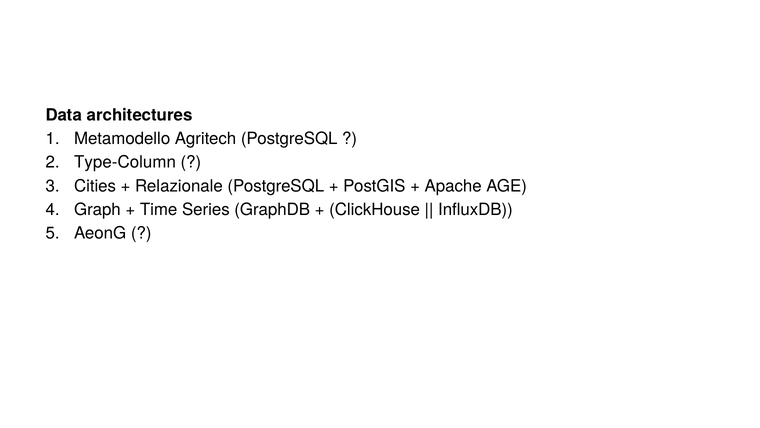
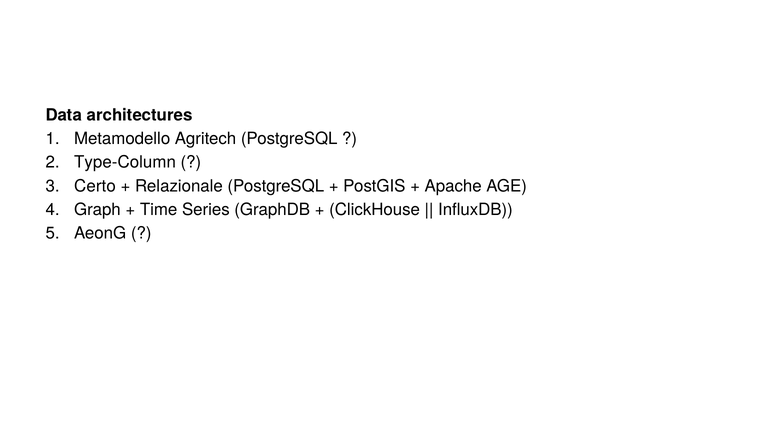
Cities: Cities -> Certo
